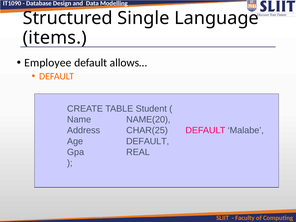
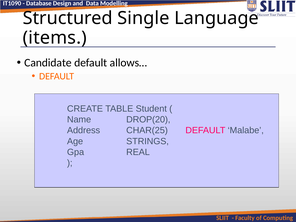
Employee: Employee -> Candidate
NAME(20: NAME(20 -> DROP(20
Age DEFAULT: DEFAULT -> STRINGS
